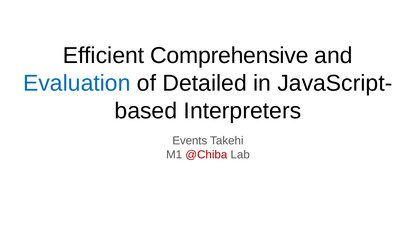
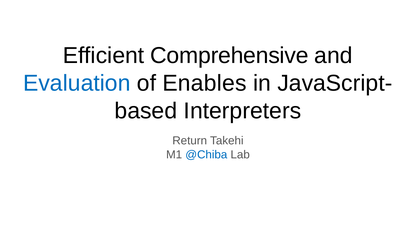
Detailed: Detailed -> Enables
Events: Events -> Return
@Chiba colour: red -> blue
